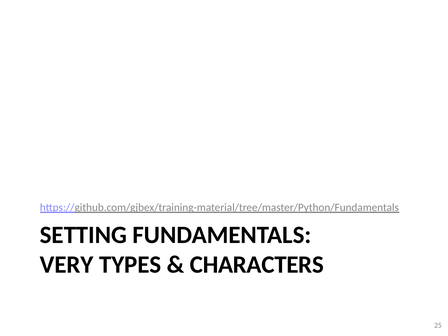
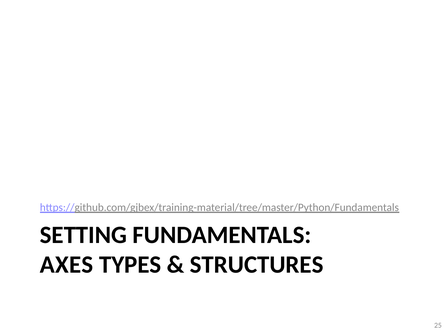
VERY: VERY -> AXES
CHARACTERS: CHARACTERS -> STRUCTURES
